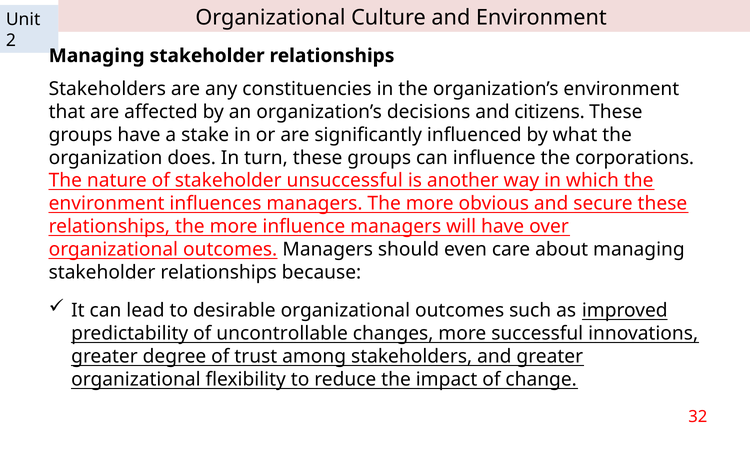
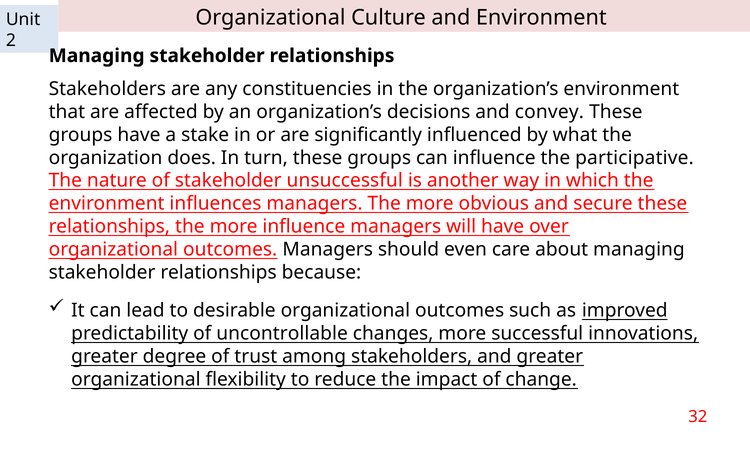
citizens: citizens -> convey
corporations: corporations -> participative
